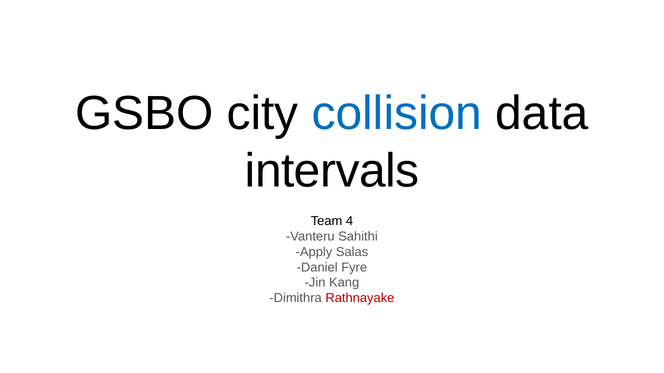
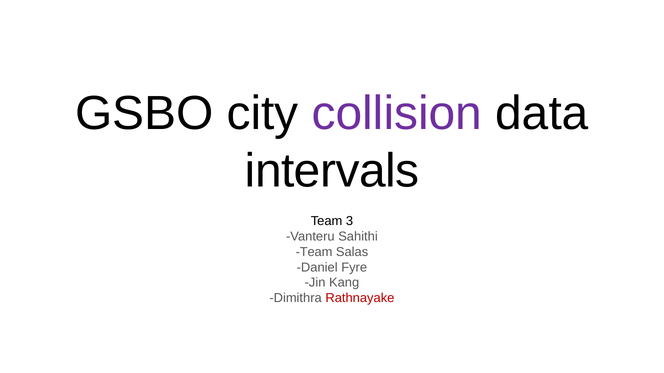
collision colour: blue -> purple
4: 4 -> 3
Apply at (314, 252): Apply -> Team
